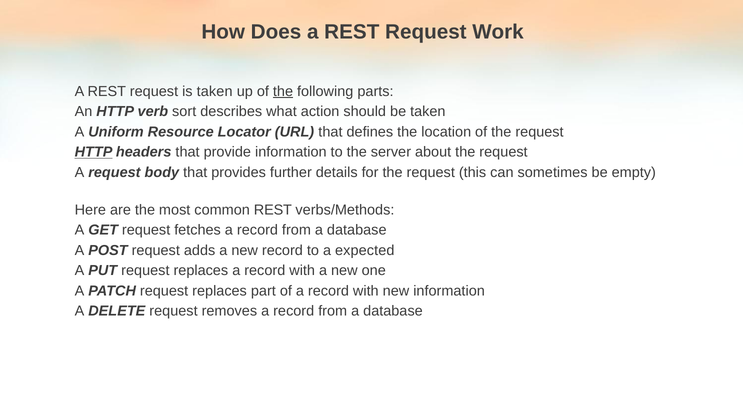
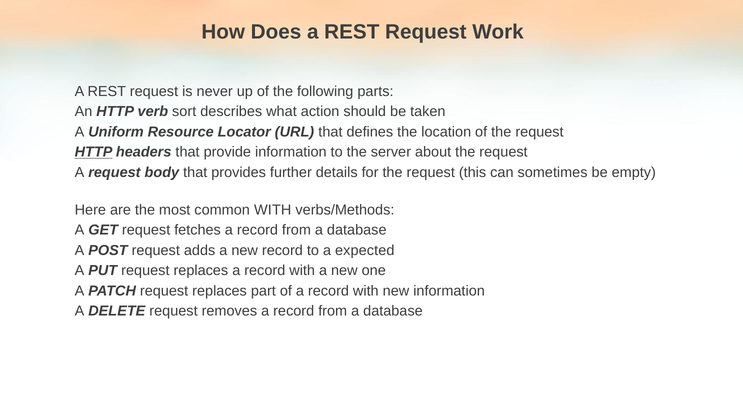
is taken: taken -> never
the at (283, 91) underline: present -> none
common REST: REST -> WITH
